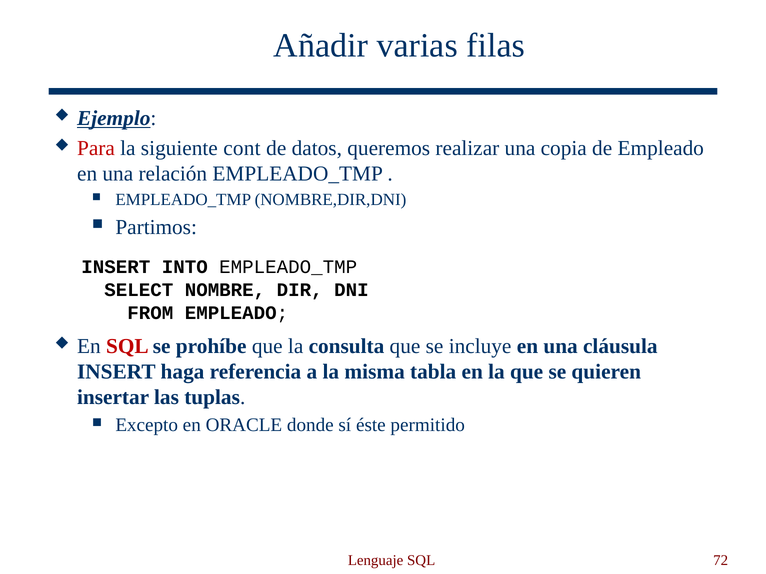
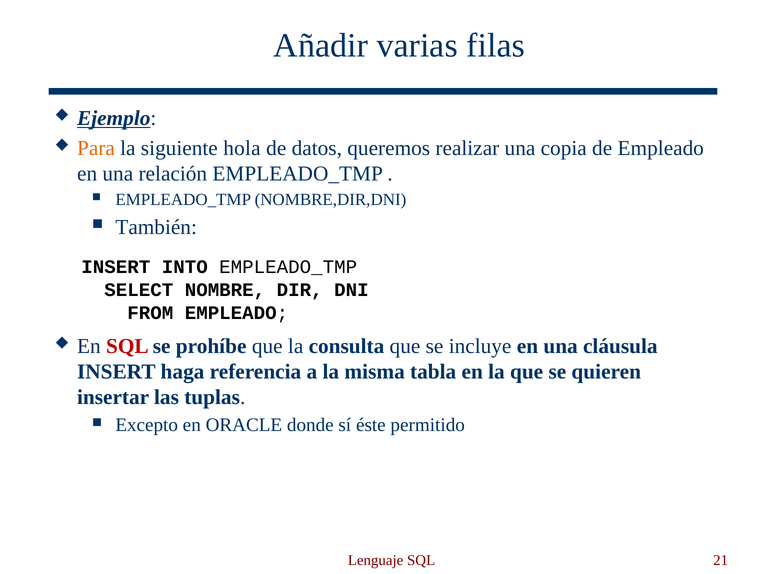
Para colour: red -> orange
cont: cont -> hola
Partimos: Partimos -> También
72: 72 -> 21
